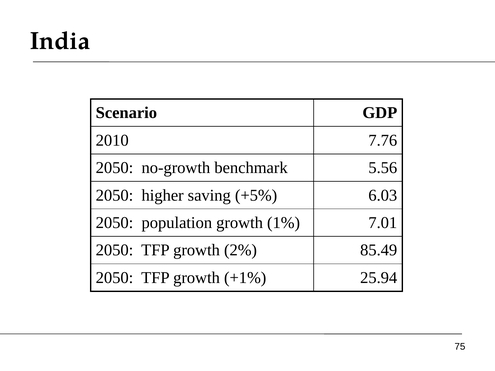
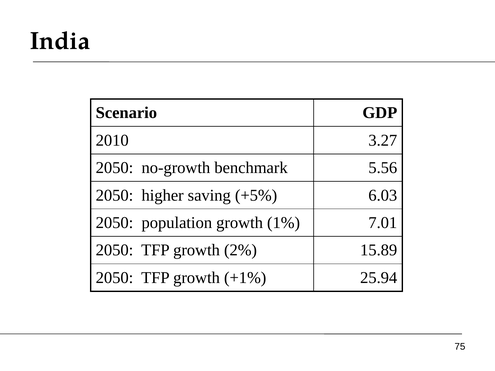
7.76: 7.76 -> 3.27
85.49: 85.49 -> 15.89
